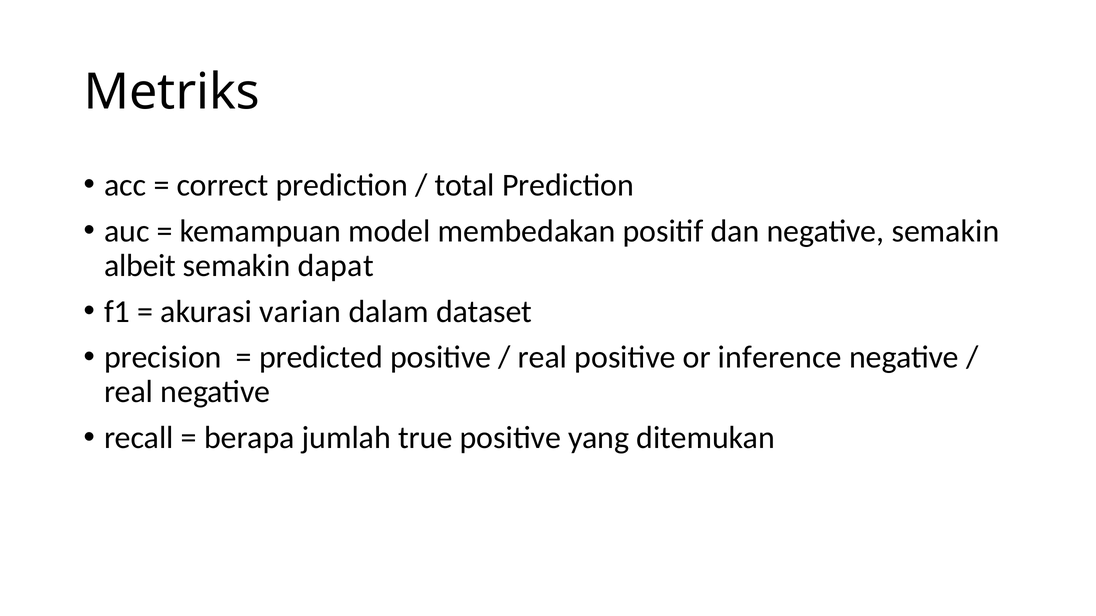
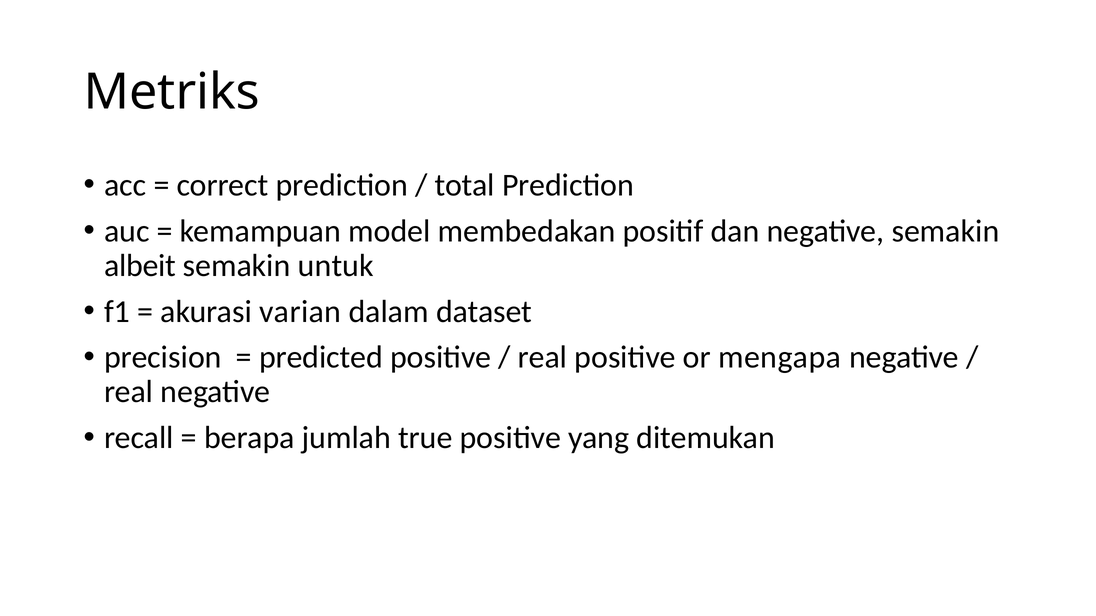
dapat: dapat -> untuk
inference: inference -> mengapa
